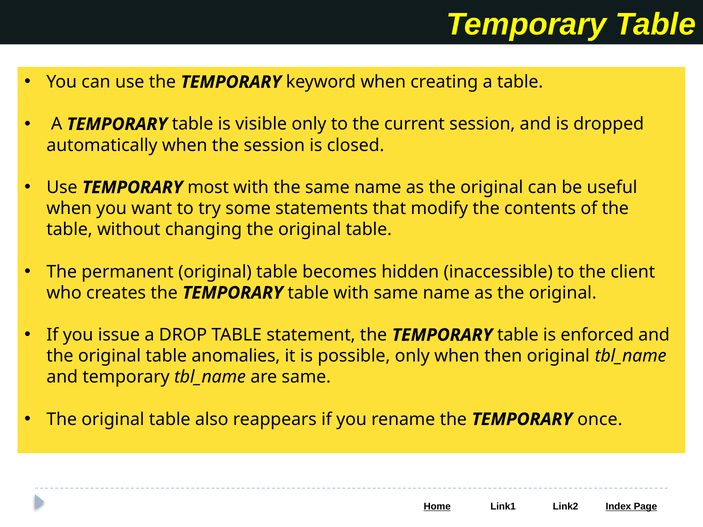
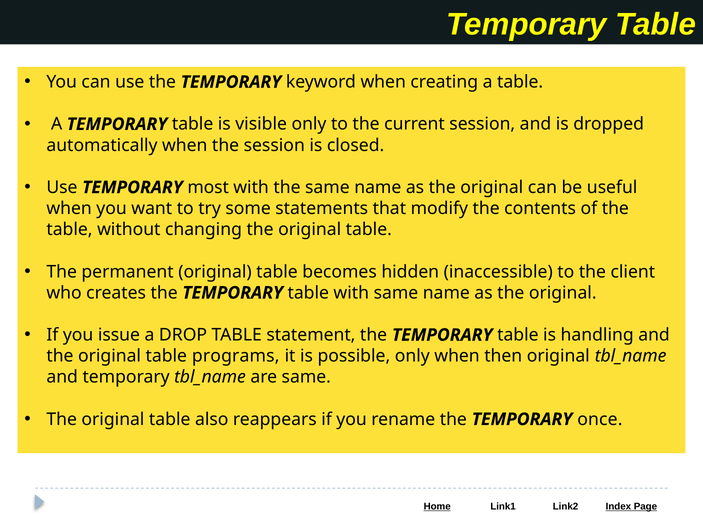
enforced: enforced -> handling
anomalies: anomalies -> programs
